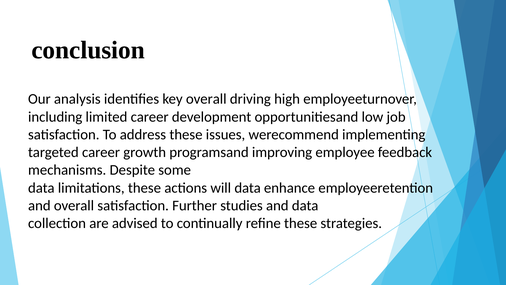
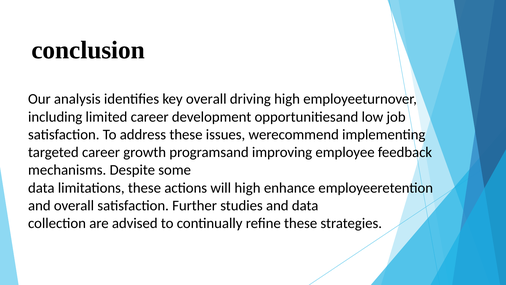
will data: data -> high
